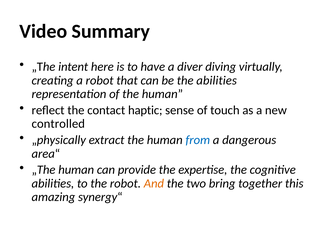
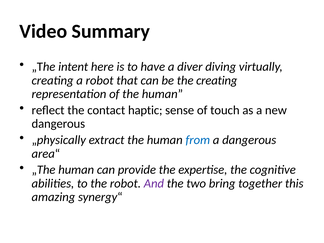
the abilities: abilities -> creating
controlled at (58, 124): controlled -> dangerous
And colour: orange -> purple
